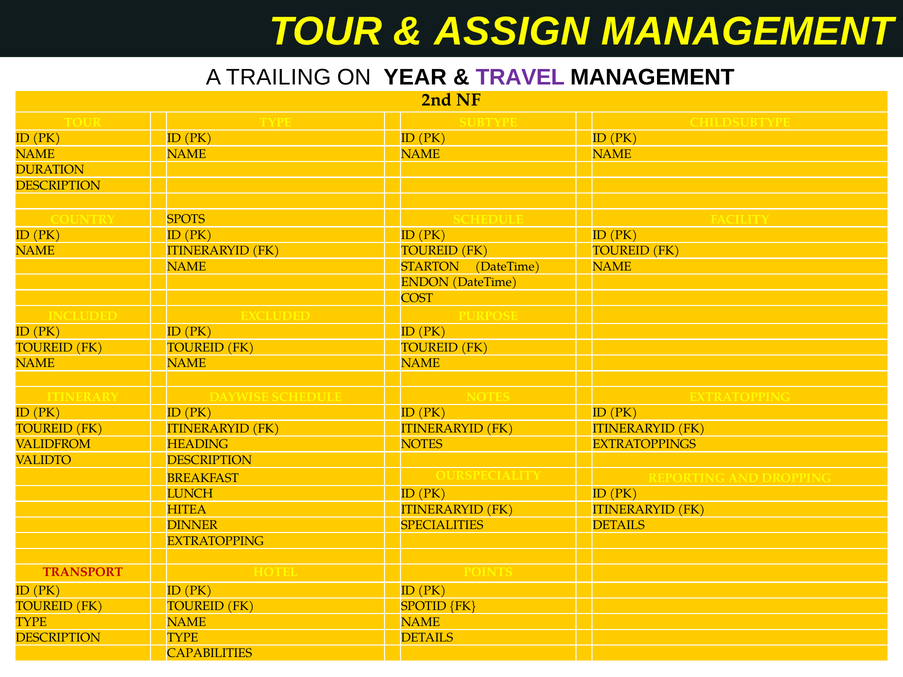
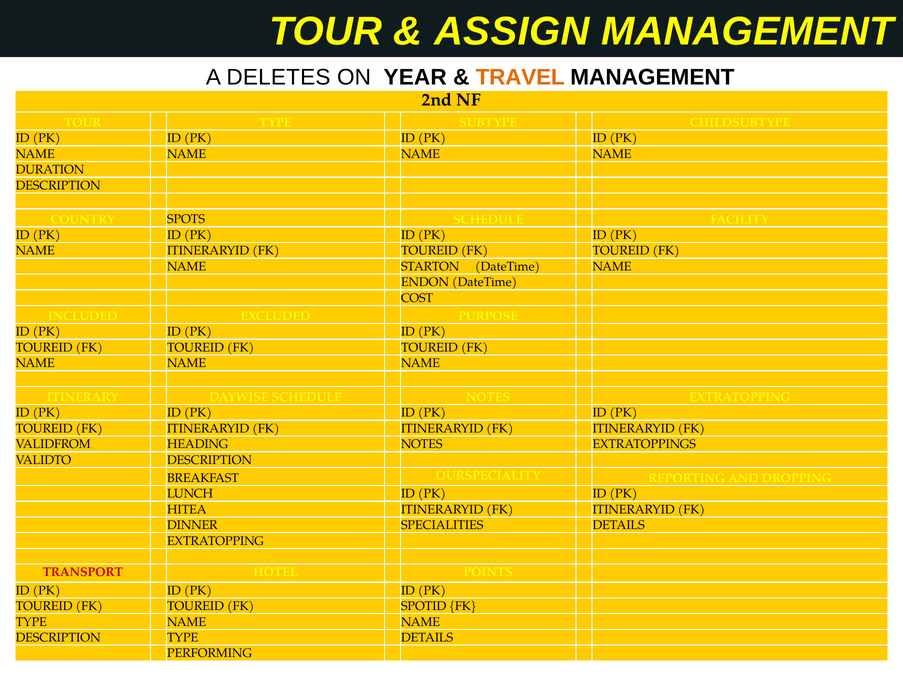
TRAILING: TRAILING -> DELETES
TRAVEL colour: purple -> orange
CAPABILITIES: CAPABILITIES -> PERFORMING
